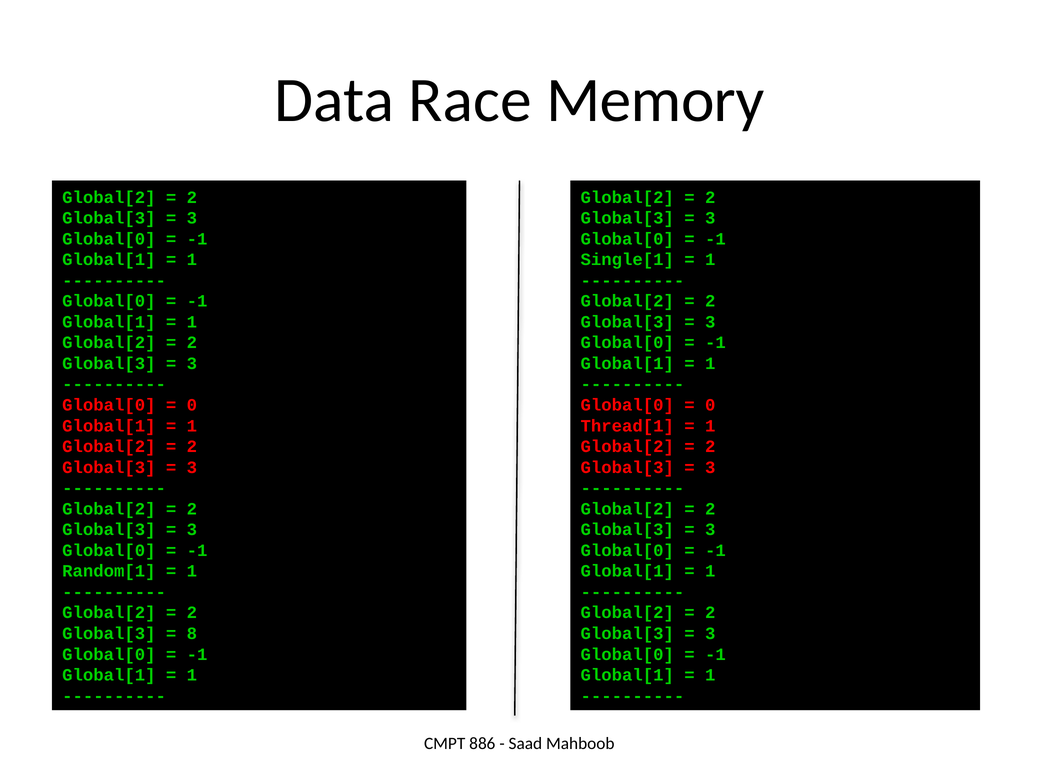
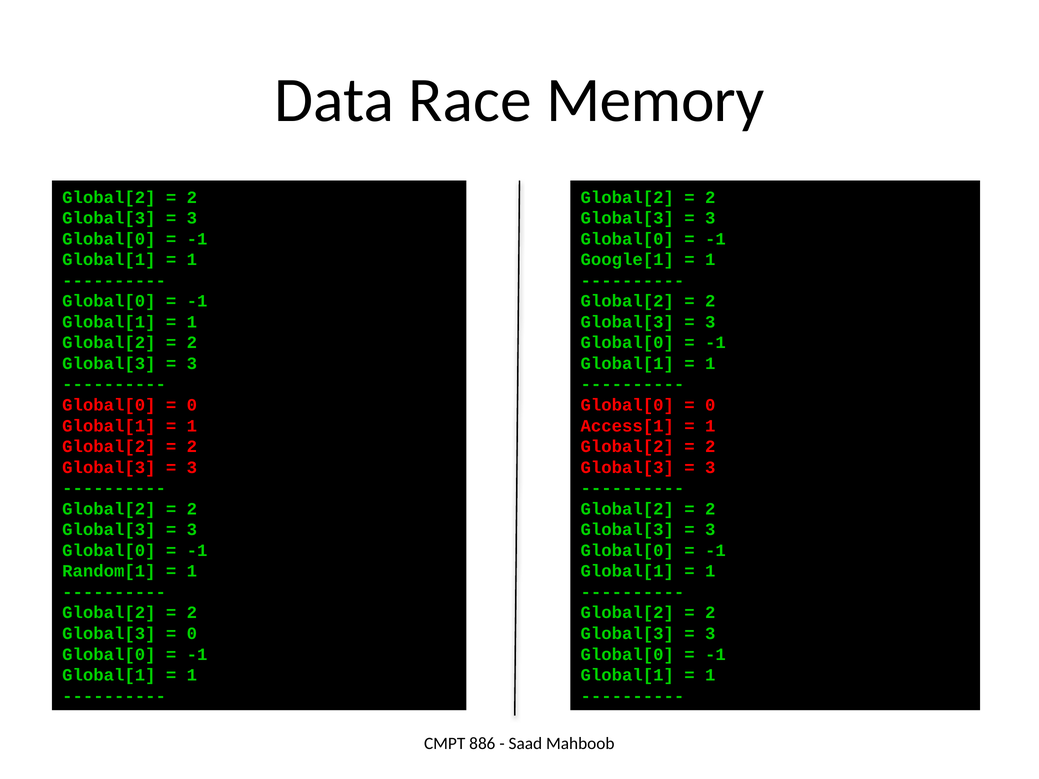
Single[1: Single[1 -> Google[1
Thread[1: Thread[1 -> Access[1
8 at (192, 634): 8 -> 0
